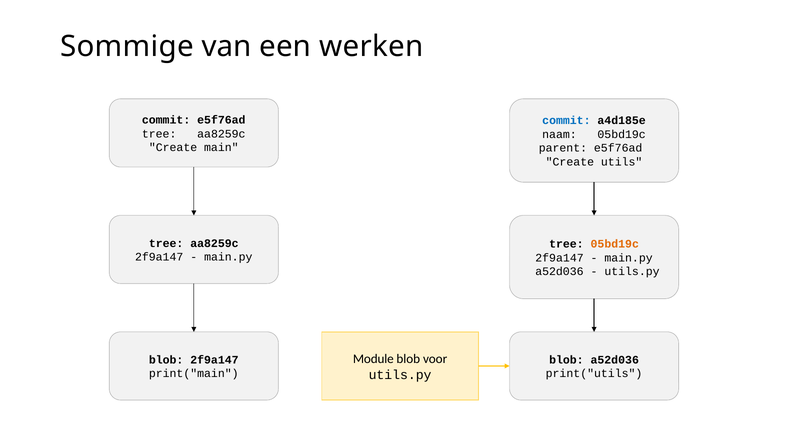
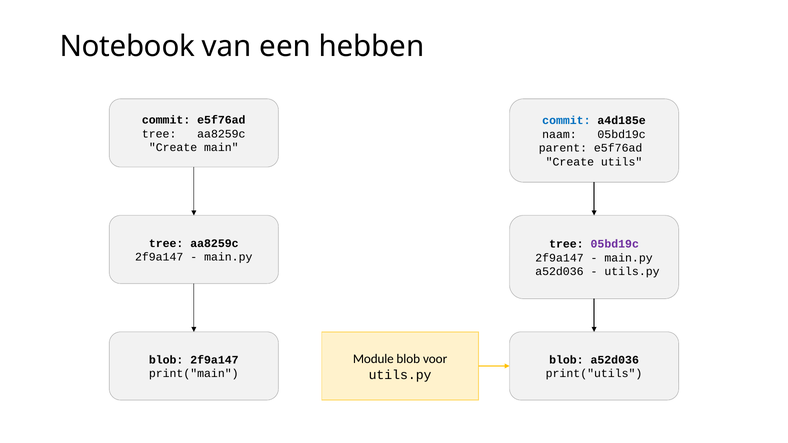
Sommige: Sommige -> Notebook
werken: werken -> hebben
05bd19c at (615, 244) colour: orange -> purple
